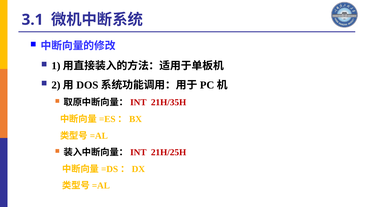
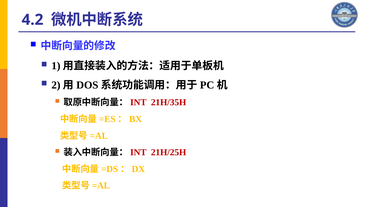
3.1: 3.1 -> 4.2
